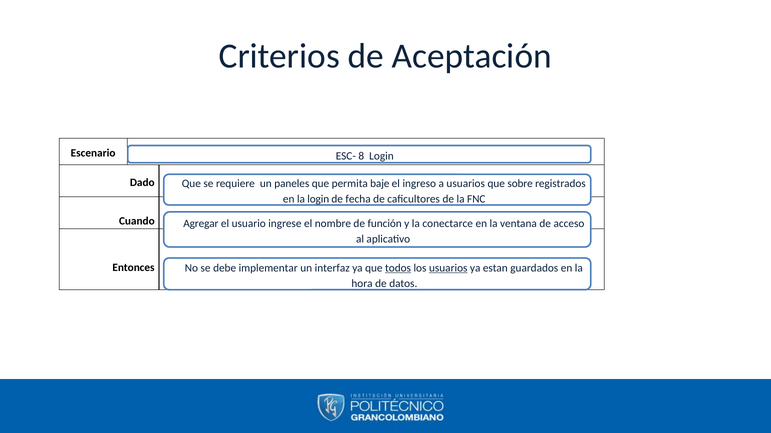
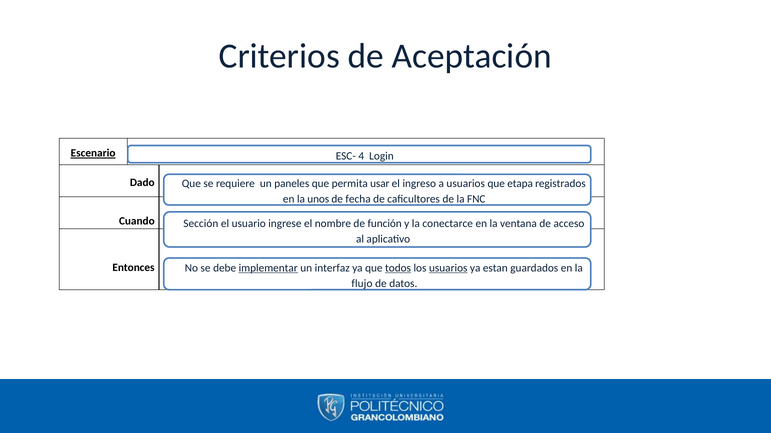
Escenario underline: none -> present
8: 8 -> 4
baje: baje -> usar
sobre: sobre -> etapa
la login: login -> unos
Agregar: Agregar -> Sección
implementar underline: none -> present
hora: hora -> flujo
